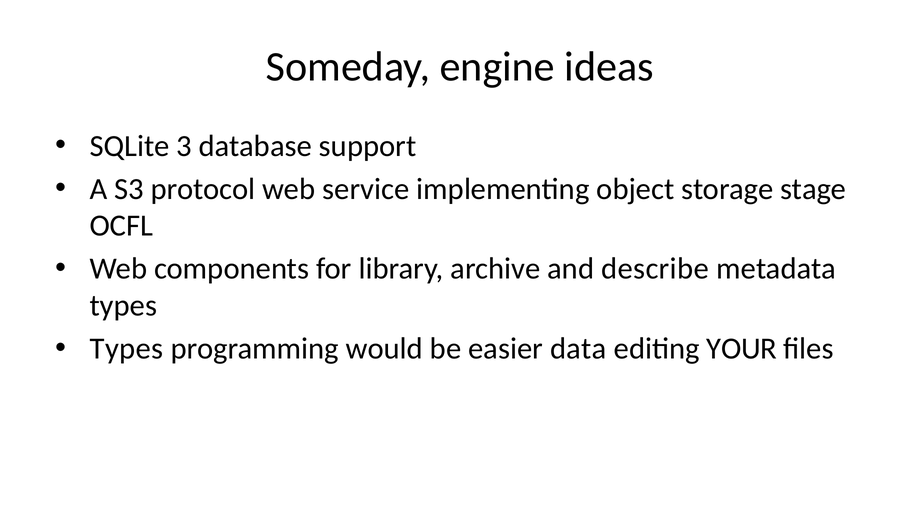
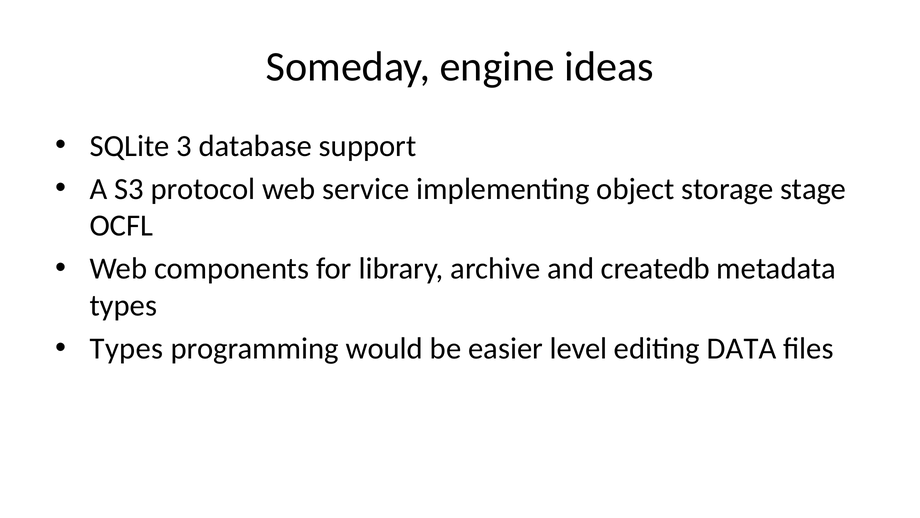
describe: describe -> createdb
data: data -> level
YOUR: YOUR -> DATA
